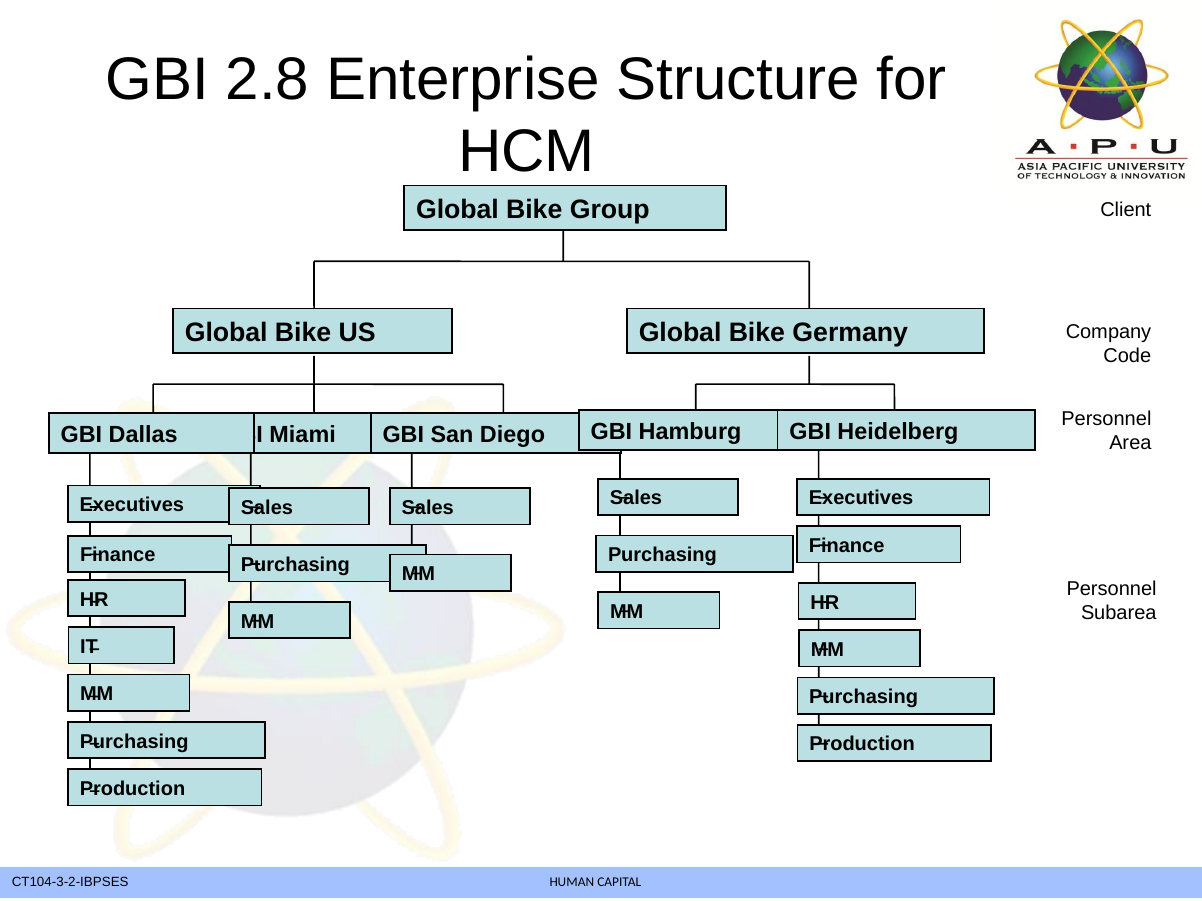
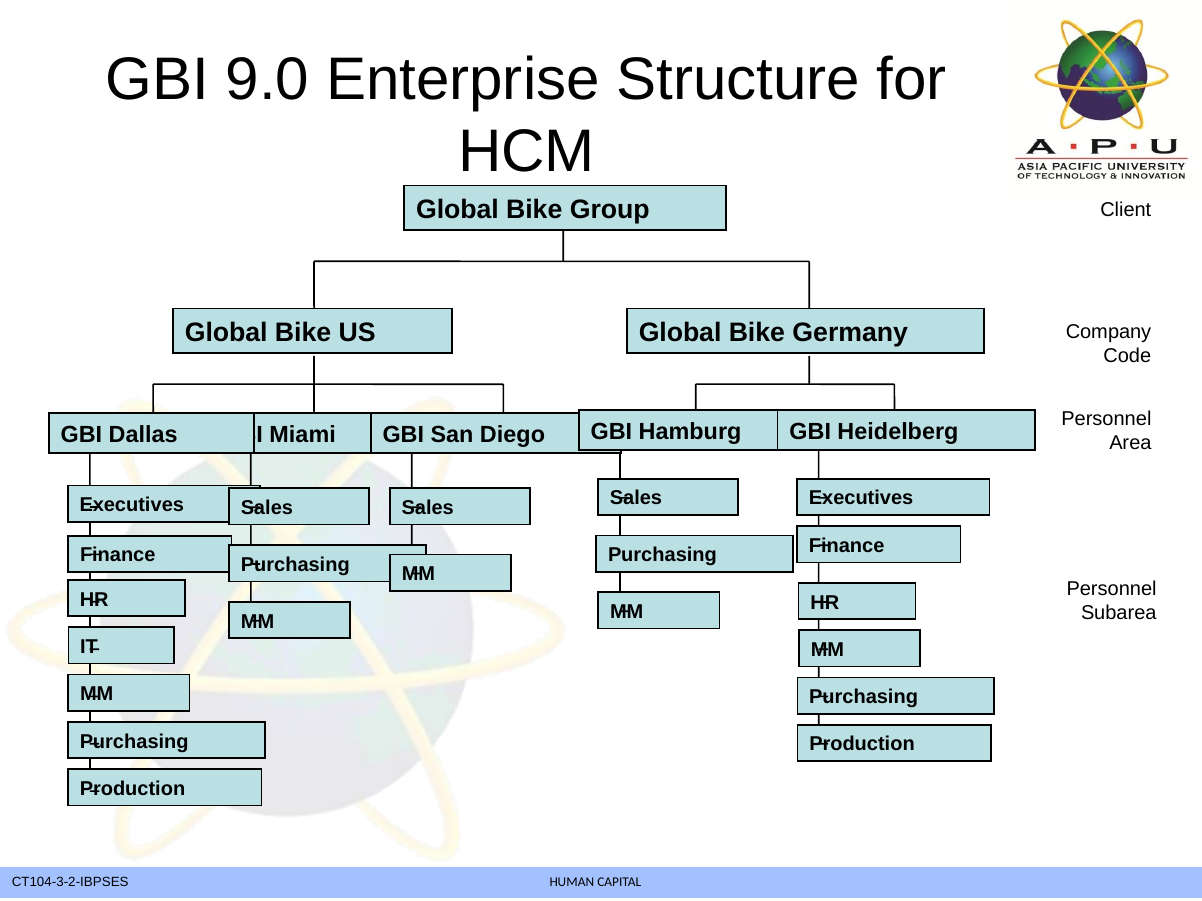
2.8: 2.8 -> 9.0
